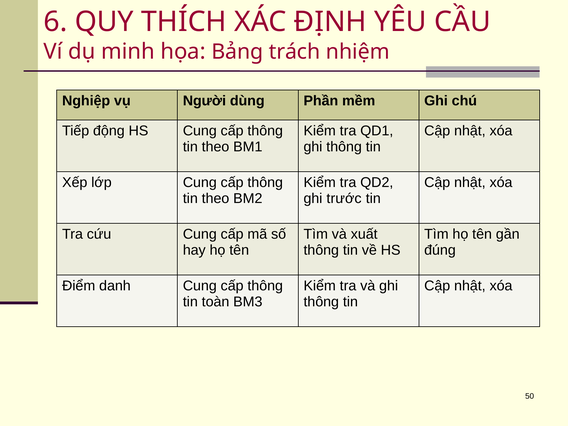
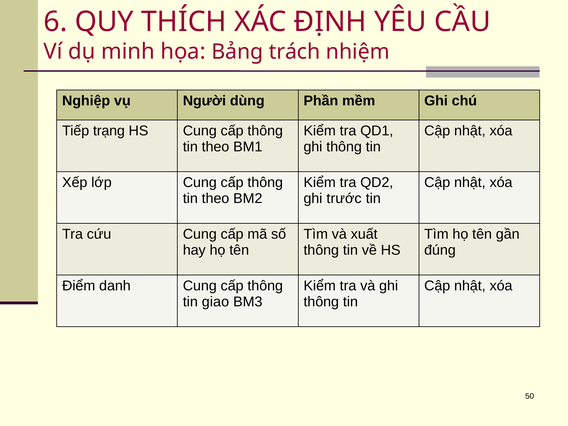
động: động -> trạng
toàn: toàn -> giao
